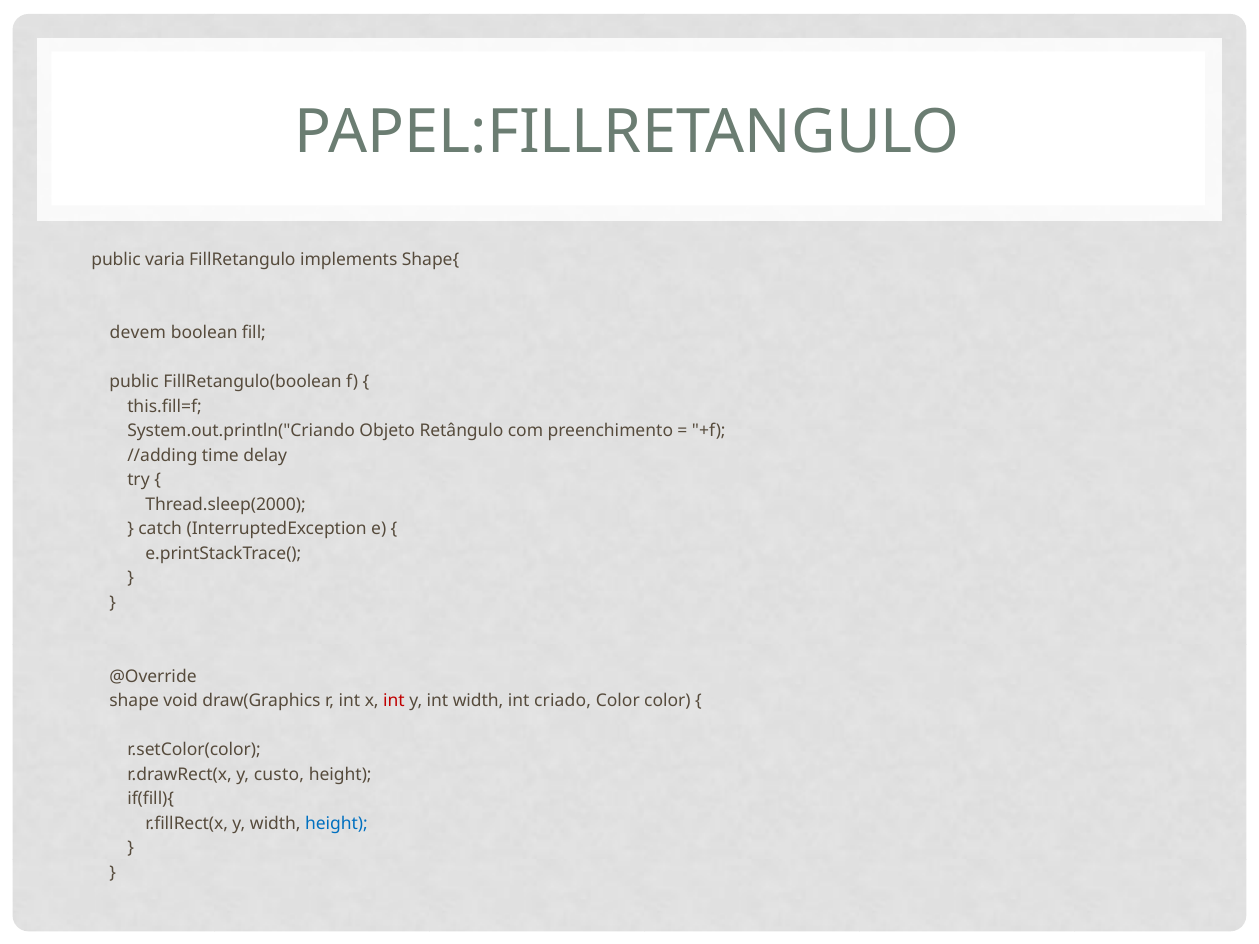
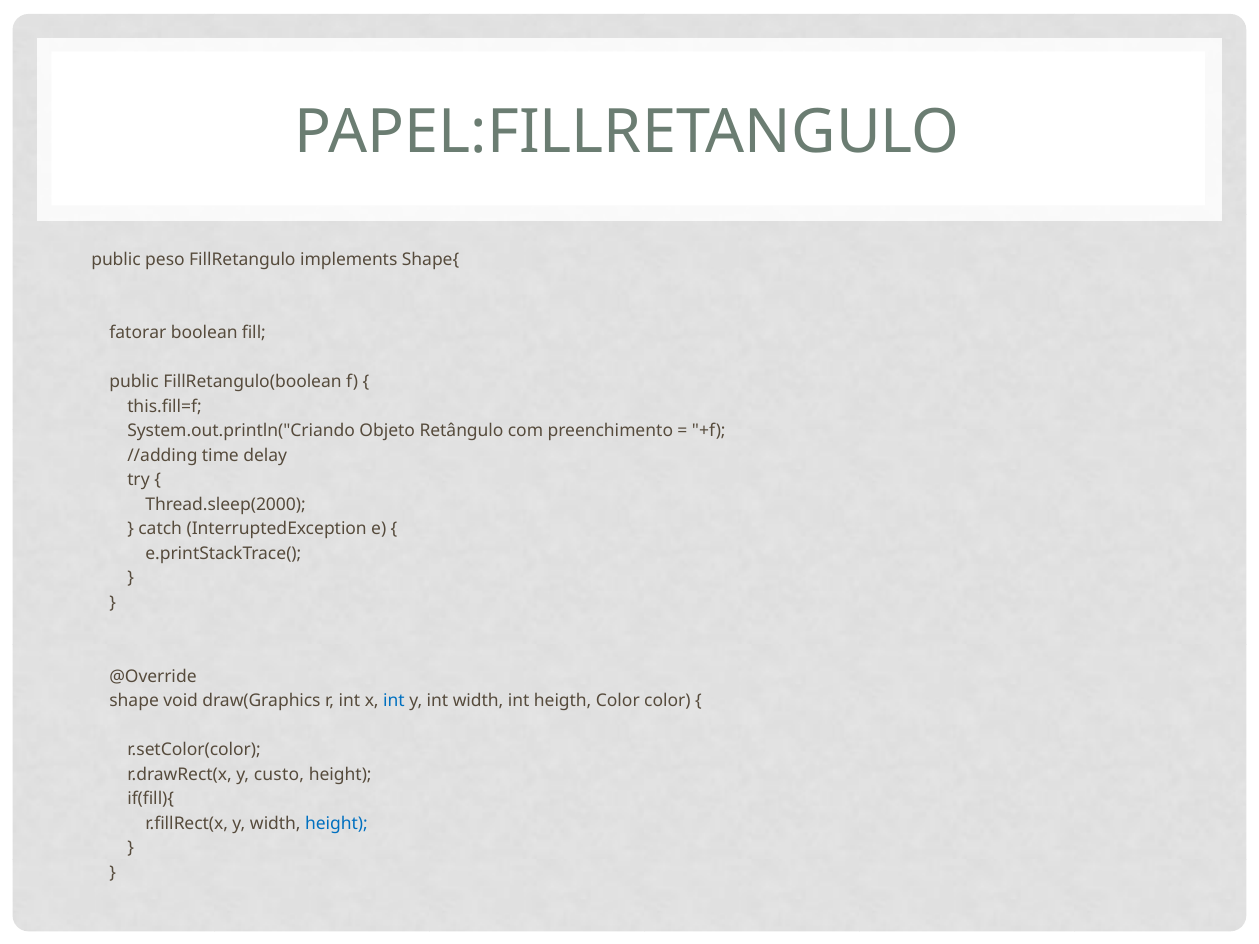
varia: varia -> peso
devem: devem -> fatorar
int at (394, 701) colour: red -> blue
criado: criado -> heigth
